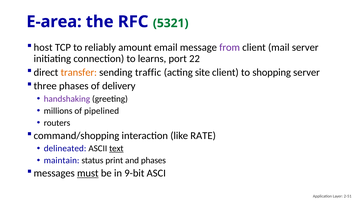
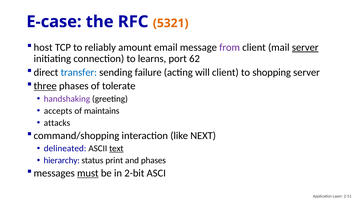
E-area: E-area -> E-case
5321 colour: green -> orange
server at (305, 47) underline: none -> present
22: 22 -> 62
transfer colour: orange -> blue
traffic: traffic -> failure
site: site -> will
three underline: none -> present
delivery: delivery -> tolerate
millions: millions -> accepts
pipelined: pipelined -> maintains
routers: routers -> attacks
RATE: RATE -> NEXT
maintain: maintain -> hierarchy
9-bit: 9-bit -> 2-bit
